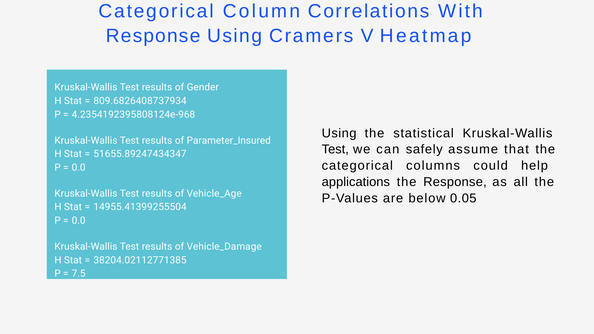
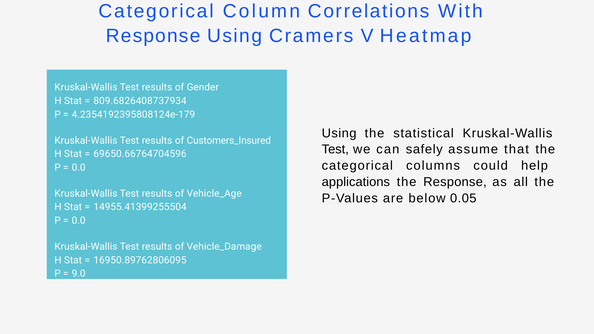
4.2354192395808124e-968: 4.2354192395808124e-968 -> 4.2354192395808124e-179
Parameter_Insured: Parameter_Insured -> Customers_Insured
51655.89247434347: 51655.89247434347 -> 69650.66764704596
38204.02112771385: 38204.02112771385 -> 16950.89762806095
7.5: 7.5 -> 9.0
